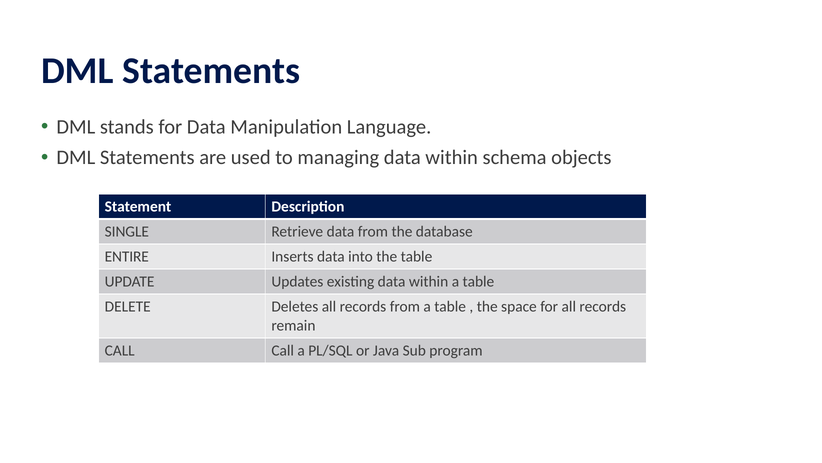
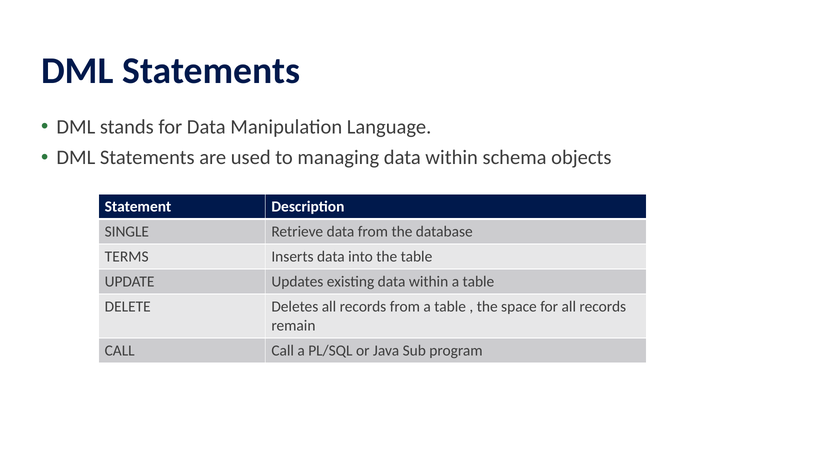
ENTIRE: ENTIRE -> TERMS
